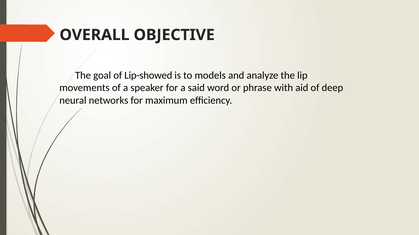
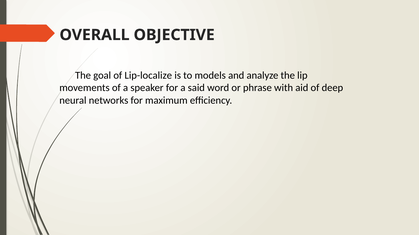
Lip-showed: Lip-showed -> Lip-localize
